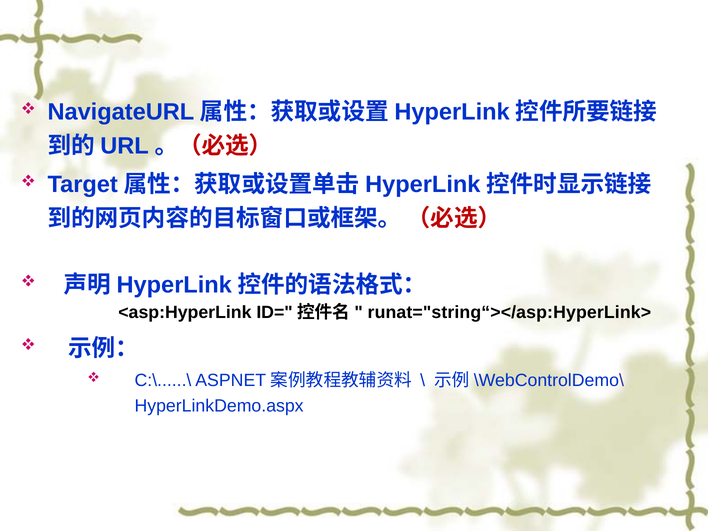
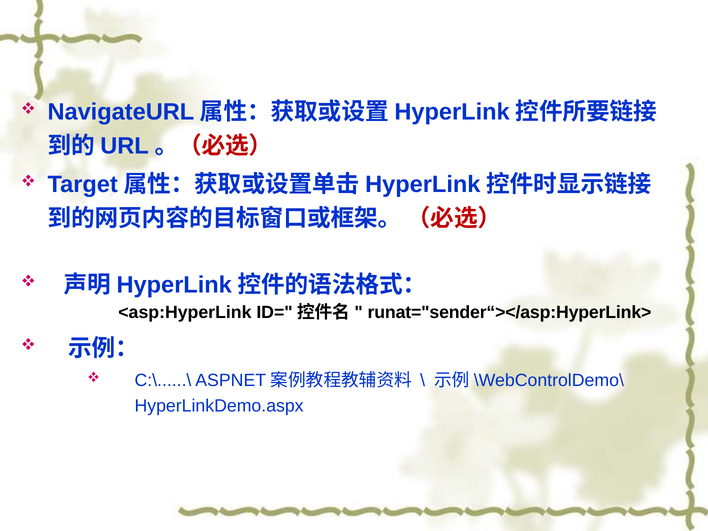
runat="string“></asp:HyperLink>: runat="string“></asp:HyperLink> -> runat="sender“></asp:HyperLink>
